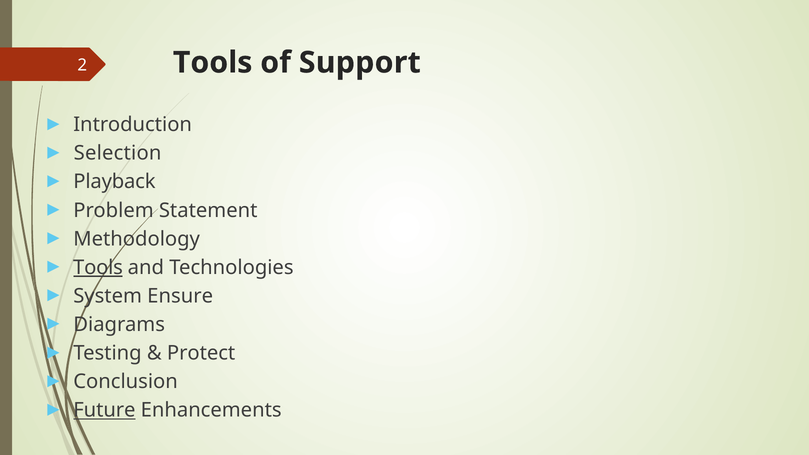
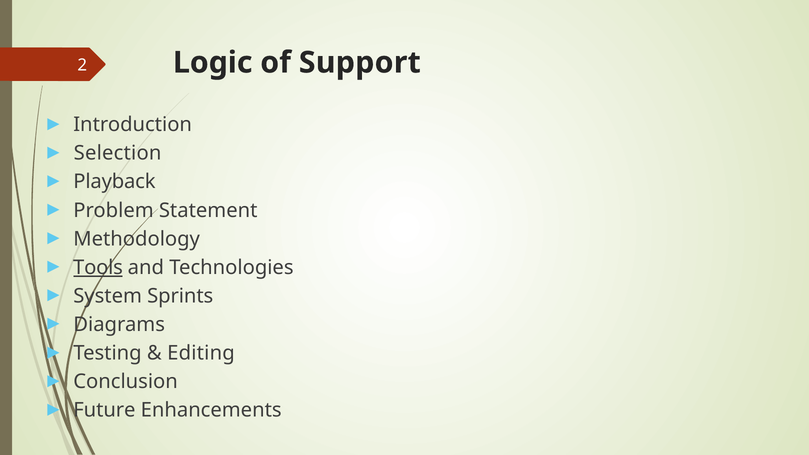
Tools at (213, 63): Tools -> Logic
Ensure: Ensure -> Sprints
Protect: Protect -> Editing
Future underline: present -> none
